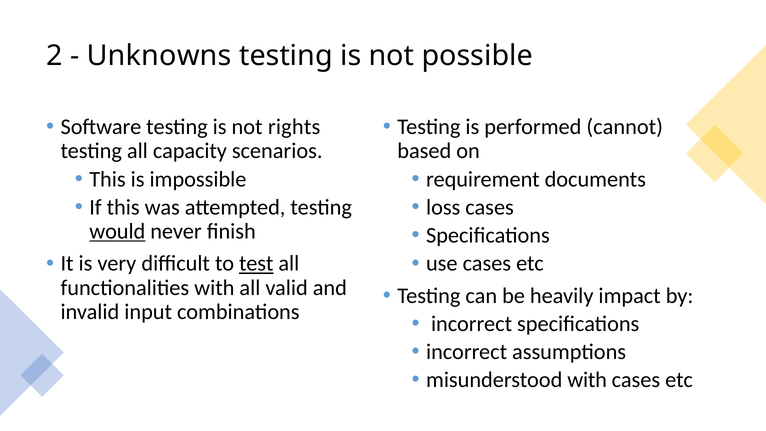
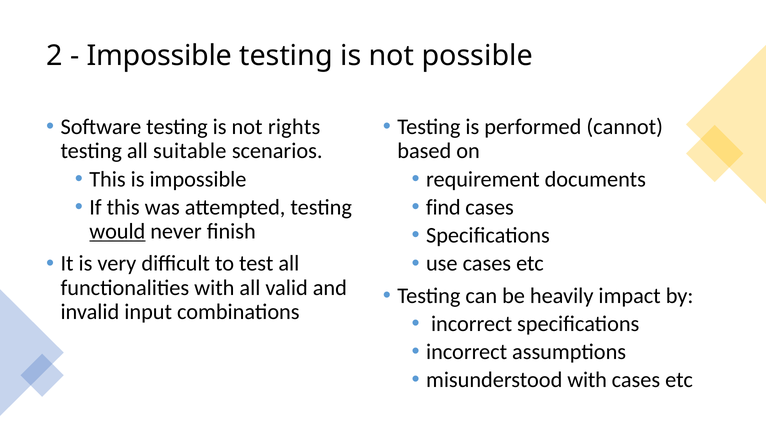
Unknowns at (159, 56): Unknowns -> Impossible
capacity: capacity -> suitable
loss: loss -> find
test underline: present -> none
